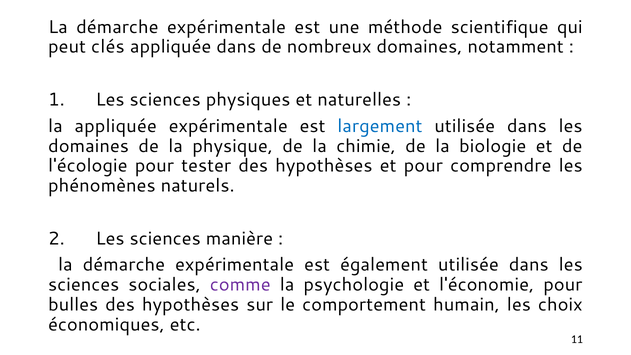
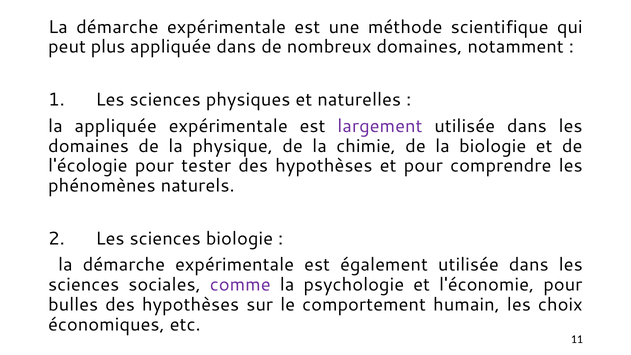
clés: clés -> plus
largement colour: blue -> purple
sciences manière: manière -> biologie
